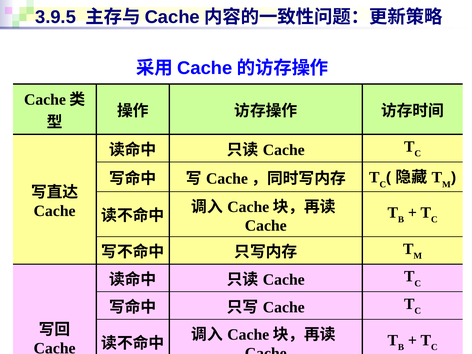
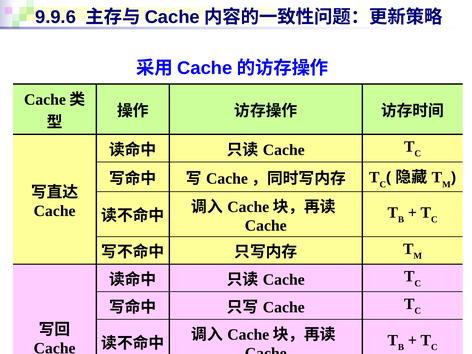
3.9.5: 3.9.5 -> 9.9.6
